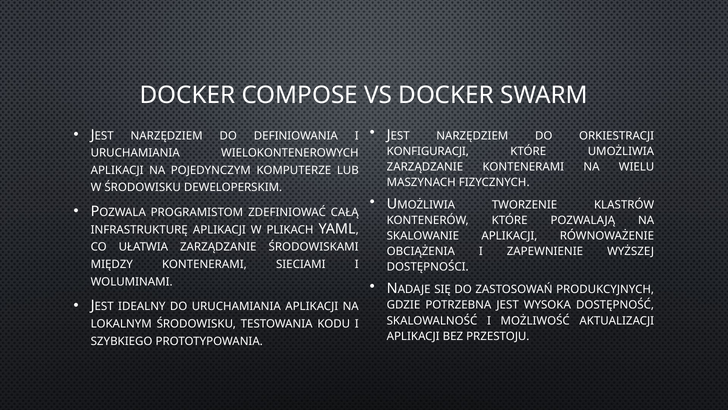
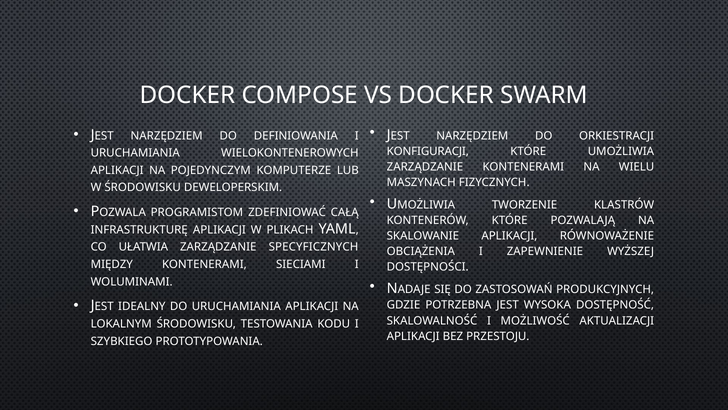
ŚRODOWISKAMI: ŚRODOWISKAMI -> SPECYFICZNYCH
